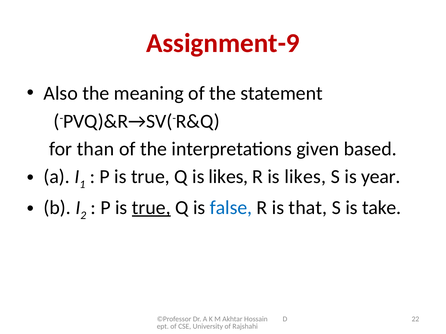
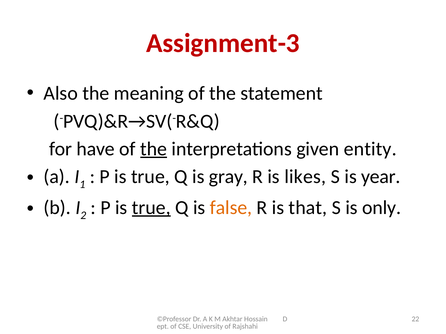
Assignment-9: Assignment-9 -> Assignment-3
than: than -> have
the at (154, 149) underline: none -> present
based: based -> entity
Q is likes: likes -> gray
false colour: blue -> orange
take: take -> only
